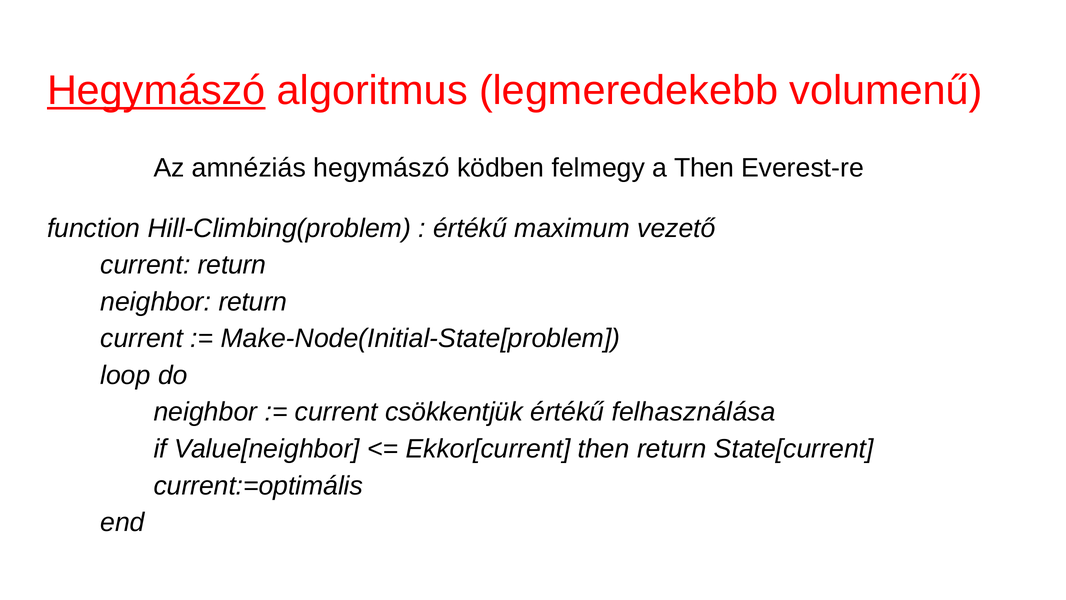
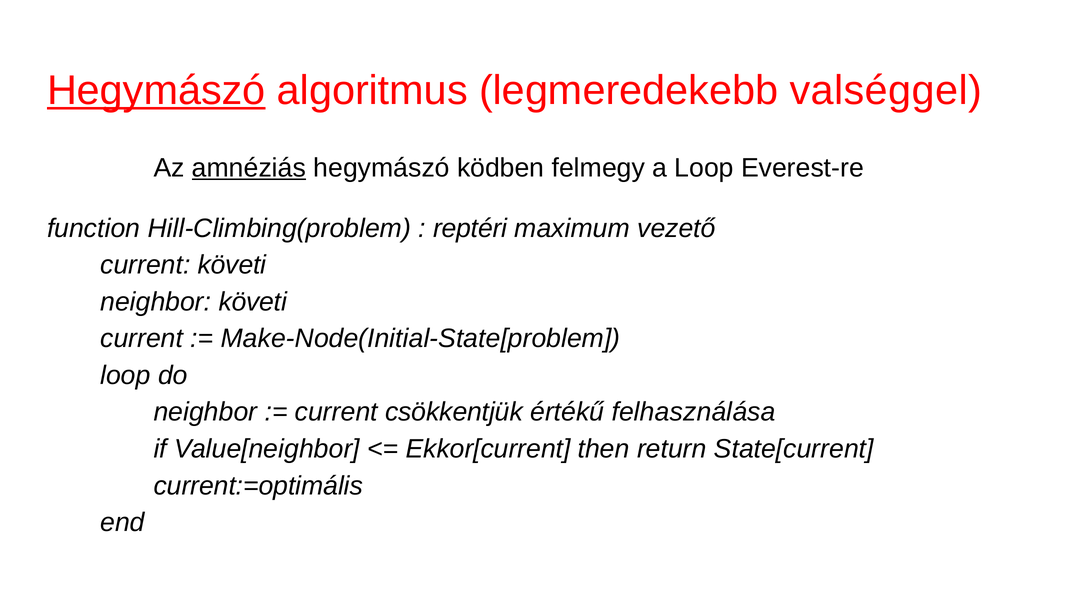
volumenű: volumenű -> valséggel
amnéziás underline: none -> present
a Then: Then -> Loop
értékű at (470, 228): értékű -> reptéri
current return: return -> követi
neighbor return: return -> követi
